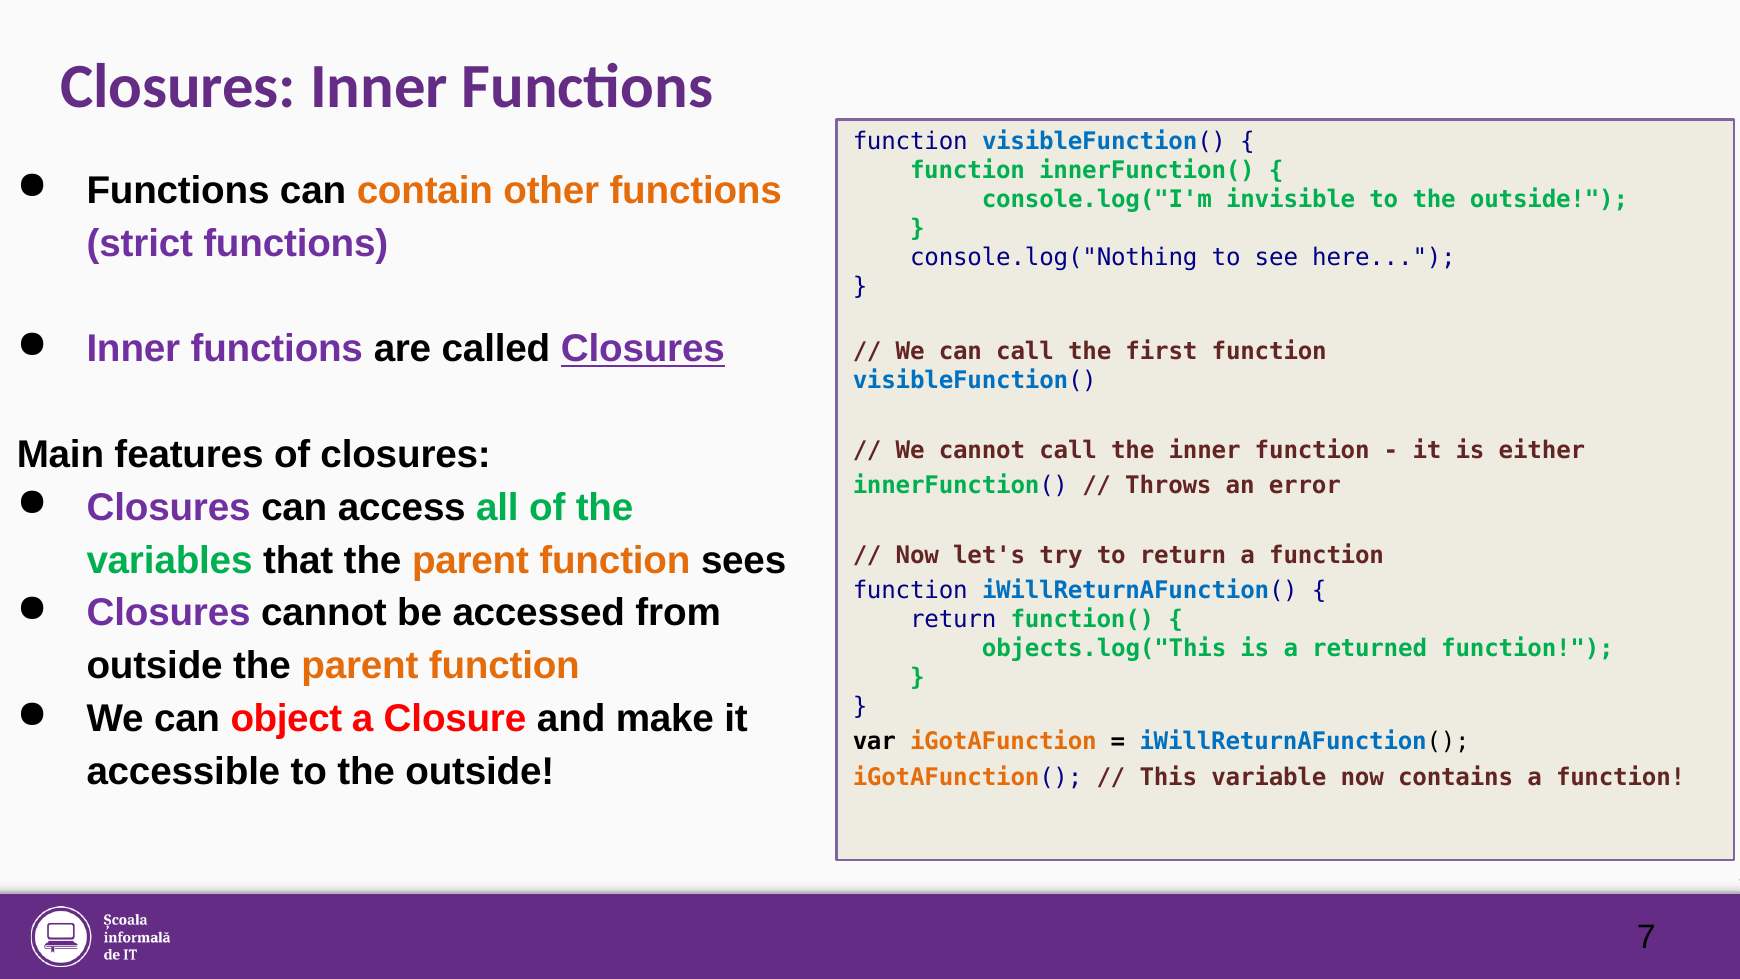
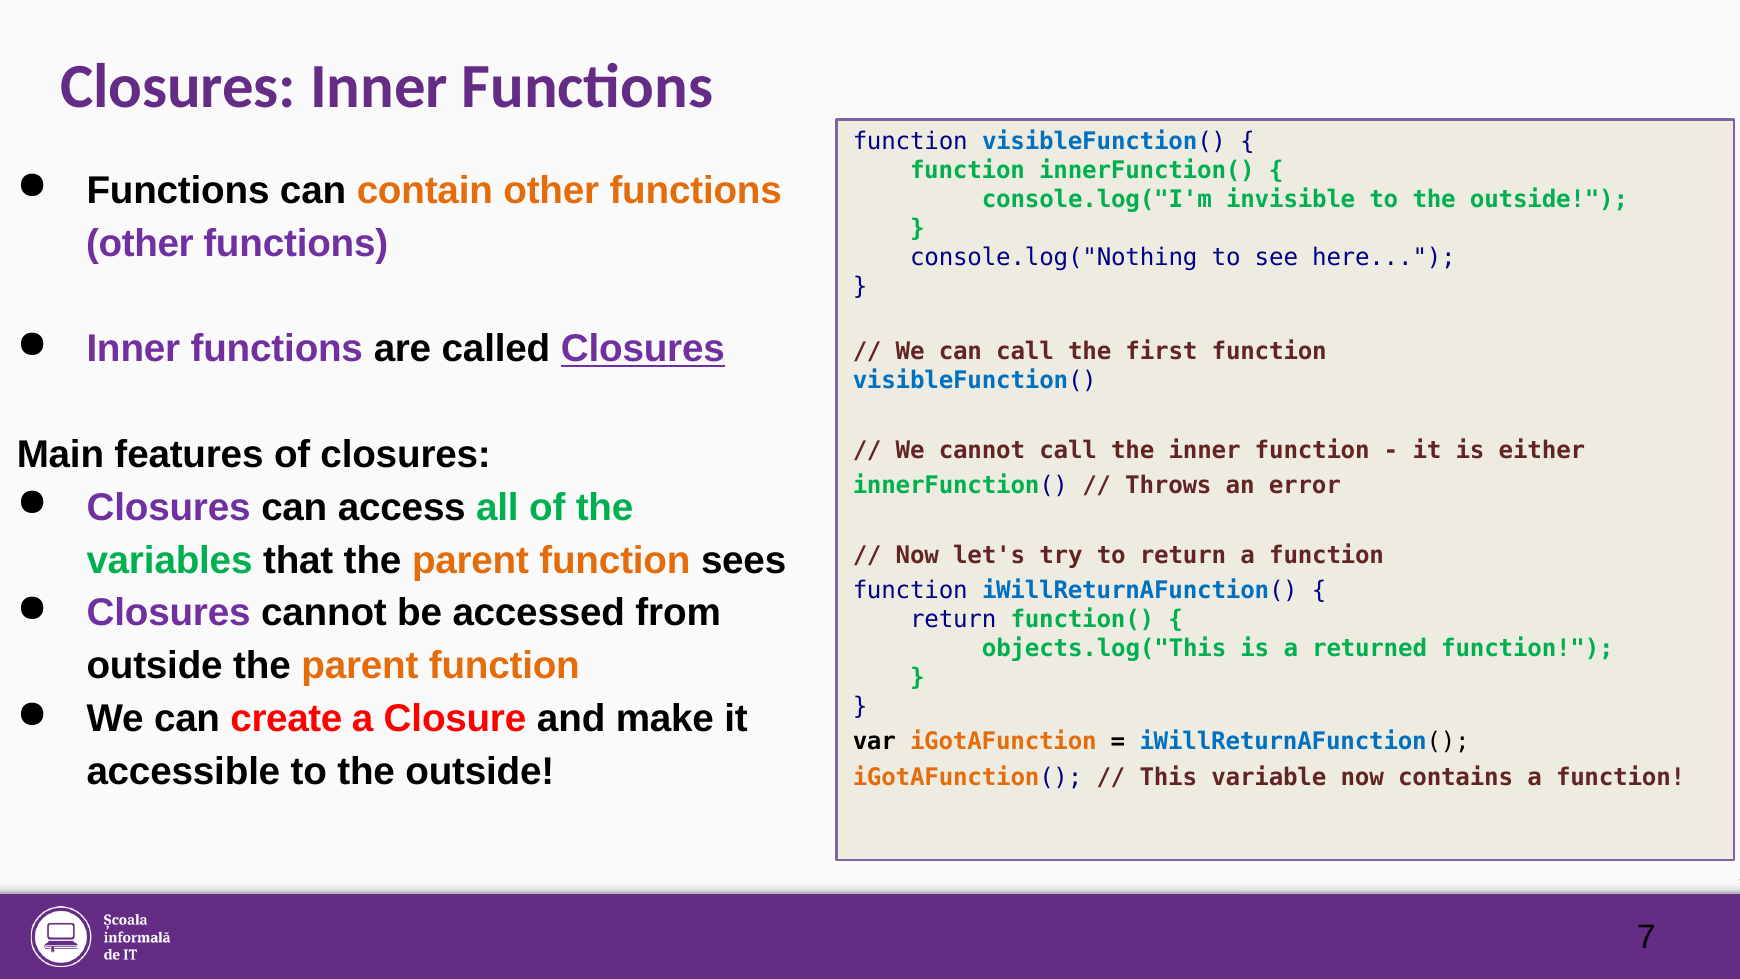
strict at (140, 243): strict -> other
object: object -> create
